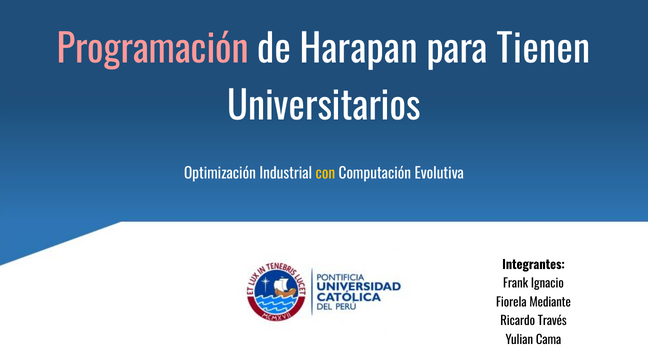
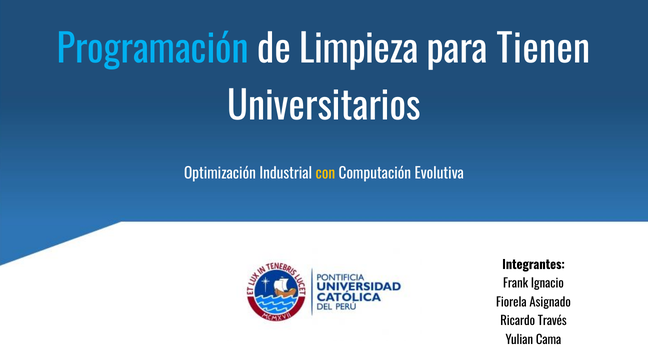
Programación colour: pink -> light blue
Harapan: Harapan -> Limpieza
Mediante: Mediante -> Asignado
